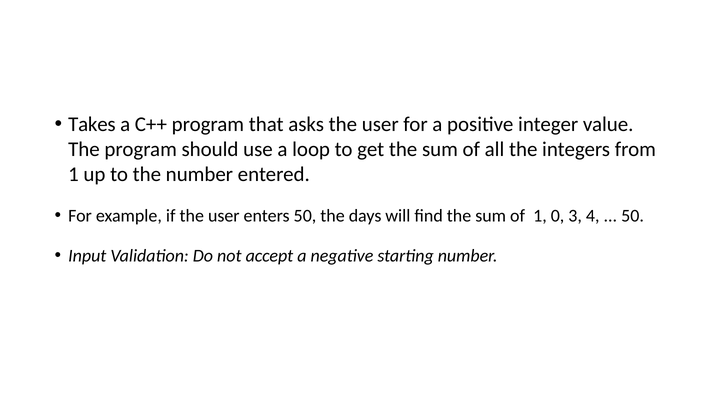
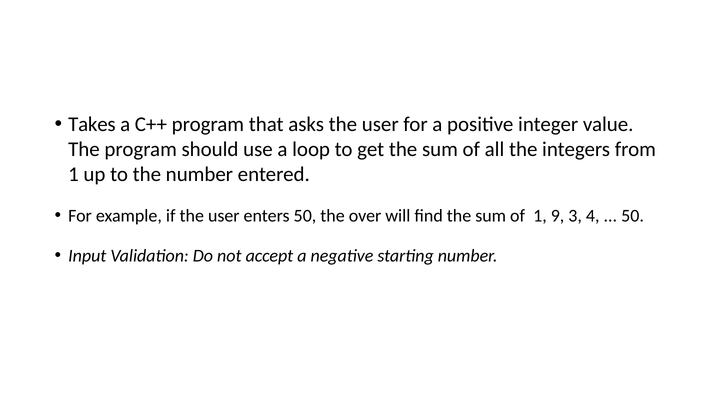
days: days -> over
0: 0 -> 9
